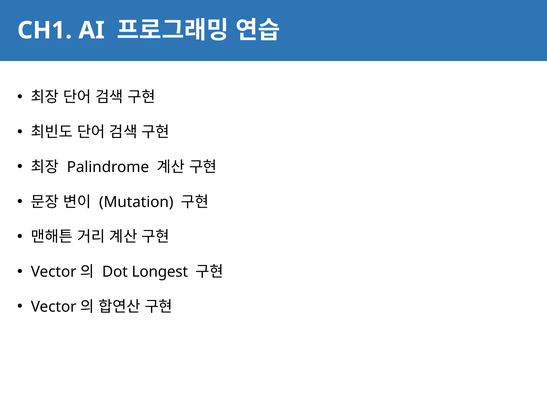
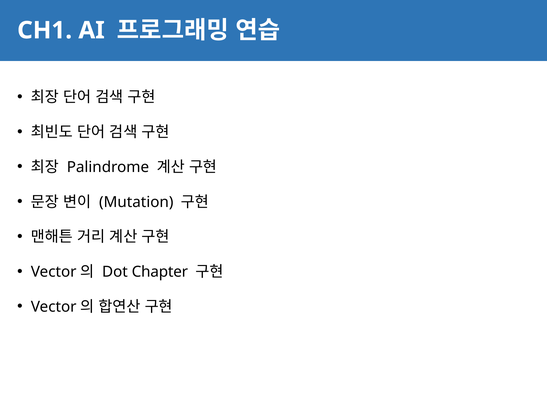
Longest: Longest -> Chapter
